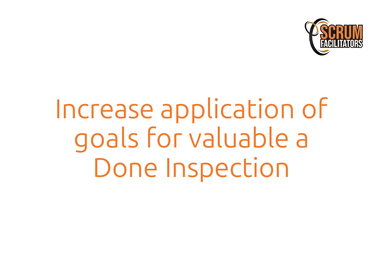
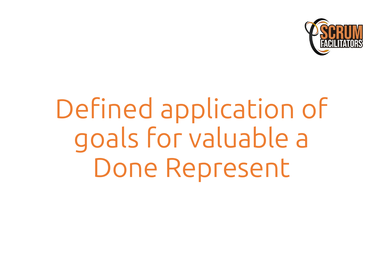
Increase: Increase -> Defined
Inspection: Inspection -> Represent
